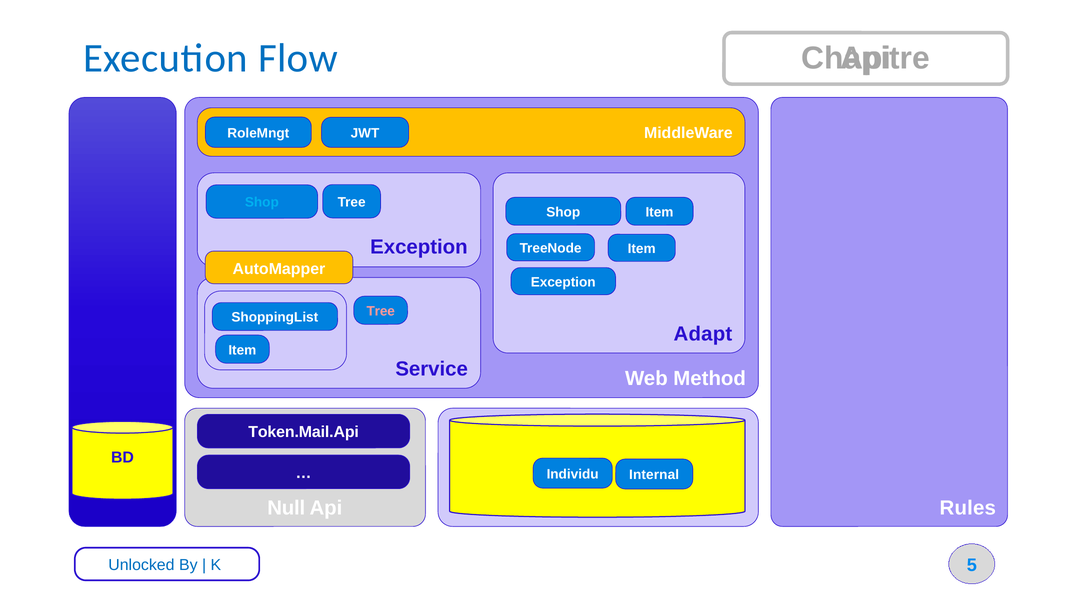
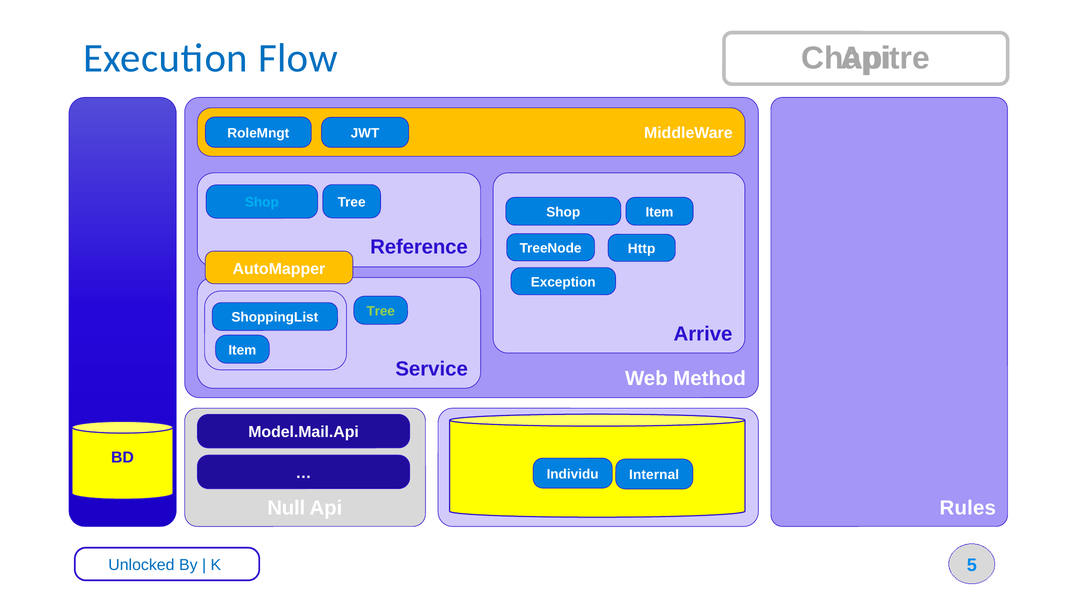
Exception at (419, 247): Exception -> Reference
Item at (642, 249): Item -> Http
Tree at (381, 311) colour: pink -> light green
Adapt: Adapt -> Arrive
Token.Mail.Api: Token.Mail.Api -> Model.Mail.Api
